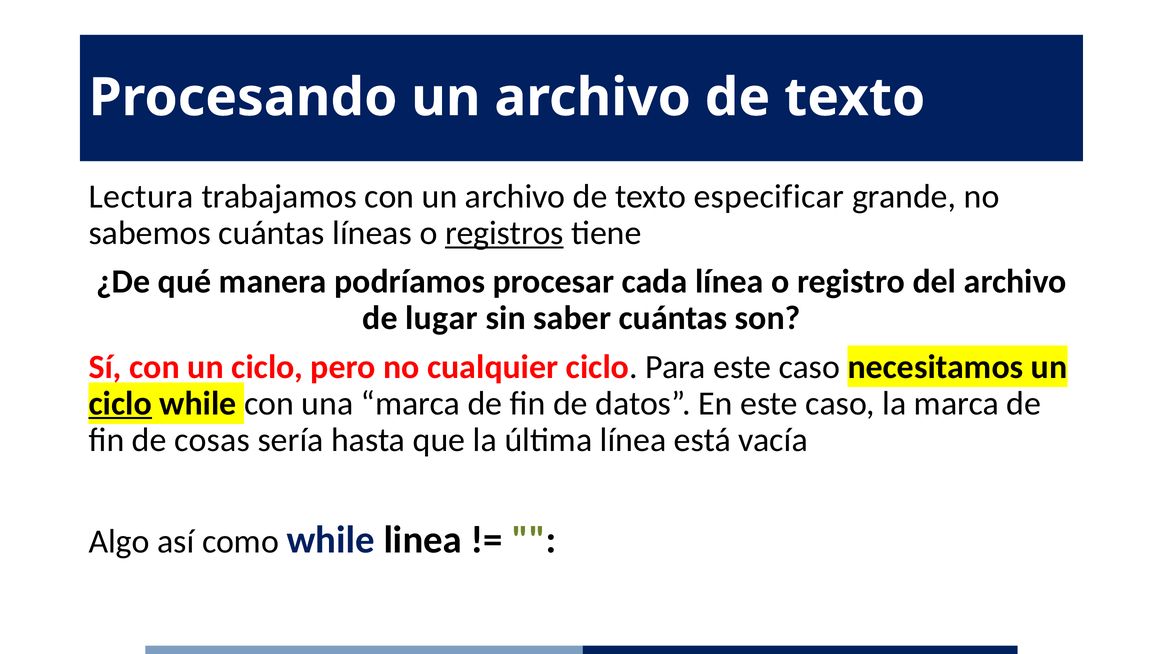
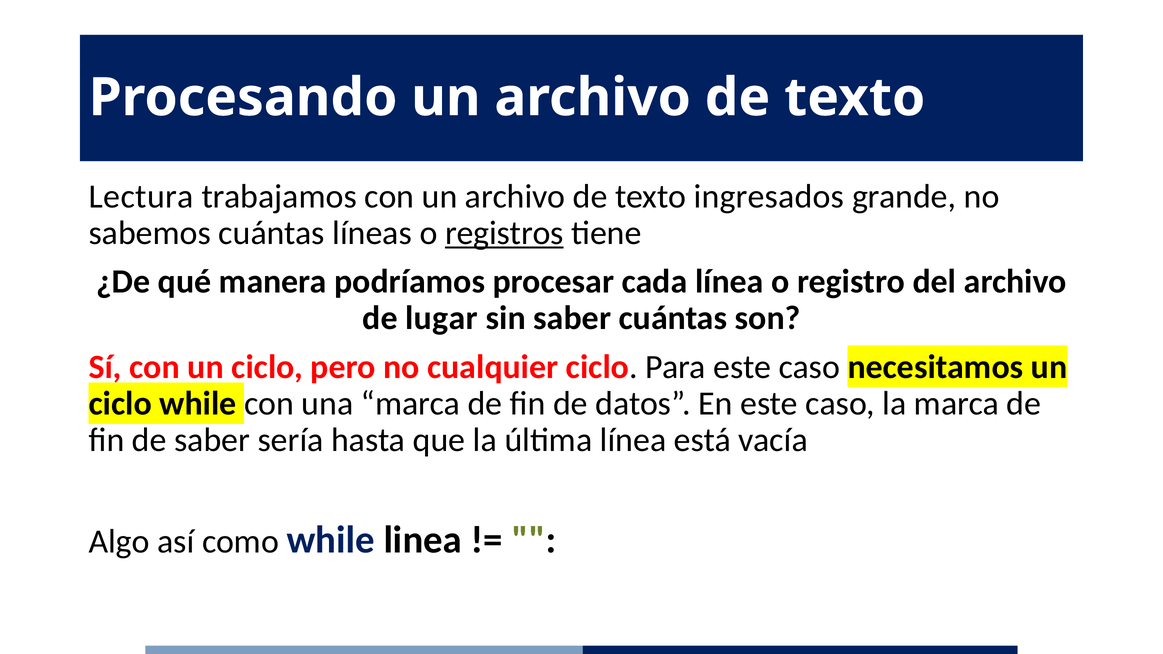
especificar: especificar -> ingresados
ciclo at (120, 404) underline: present -> none
de cosas: cosas -> saber
